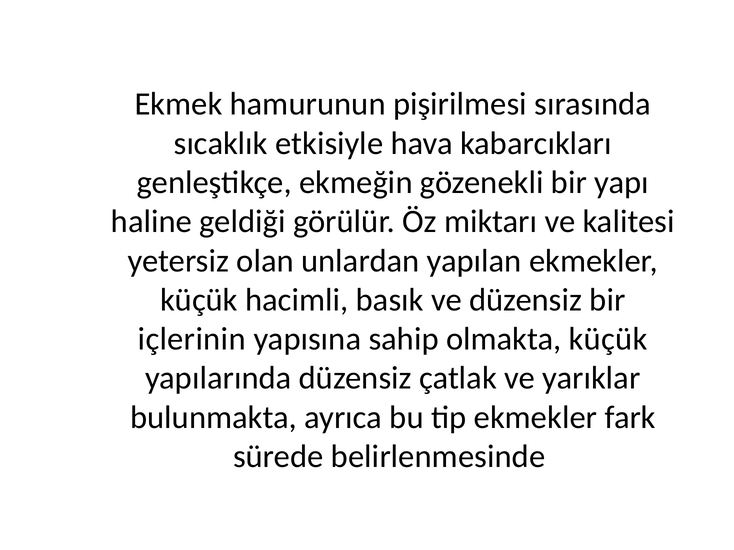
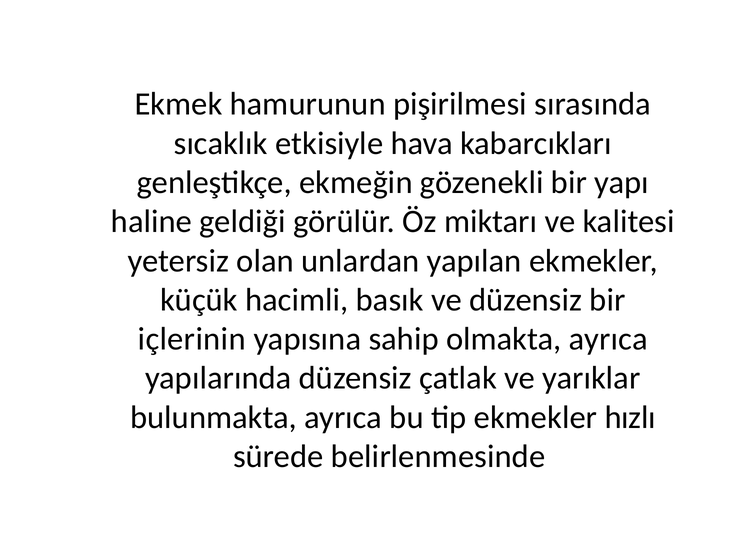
olmakta küçük: küçük -> ayrıca
fark: fark -> hızlı
